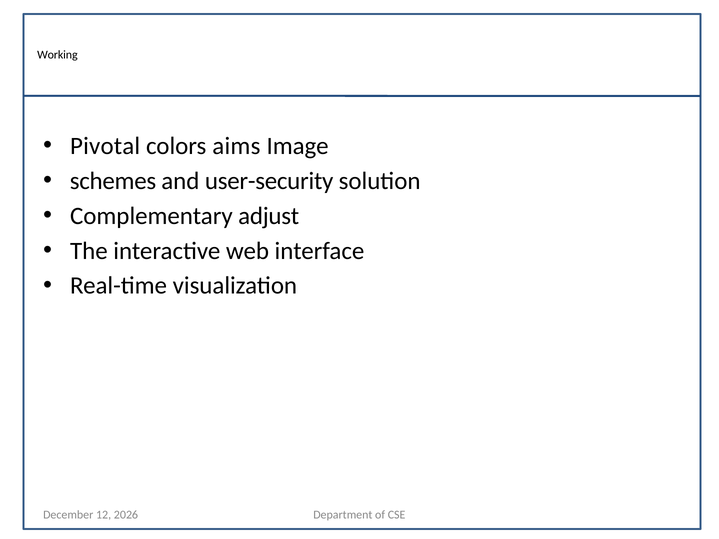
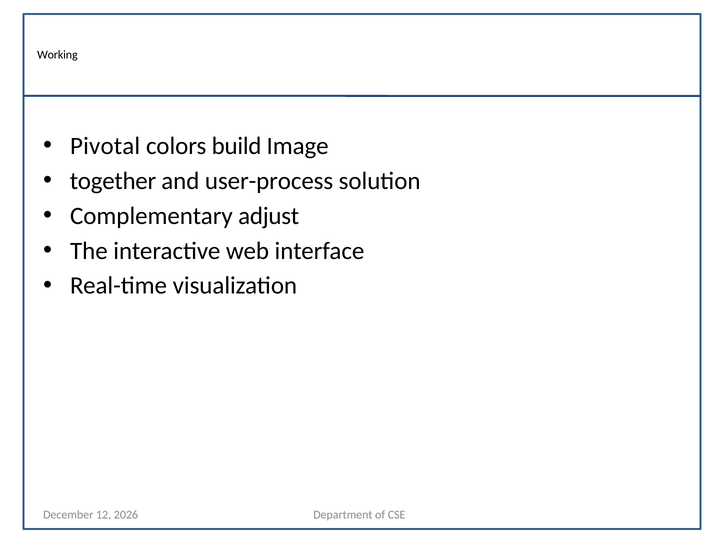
aims: aims -> build
schemes: schemes -> together
user-security: user-security -> user-process
